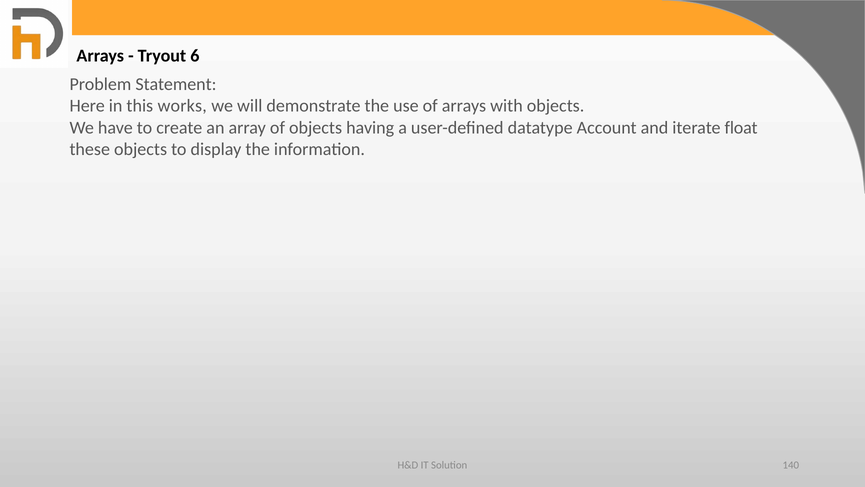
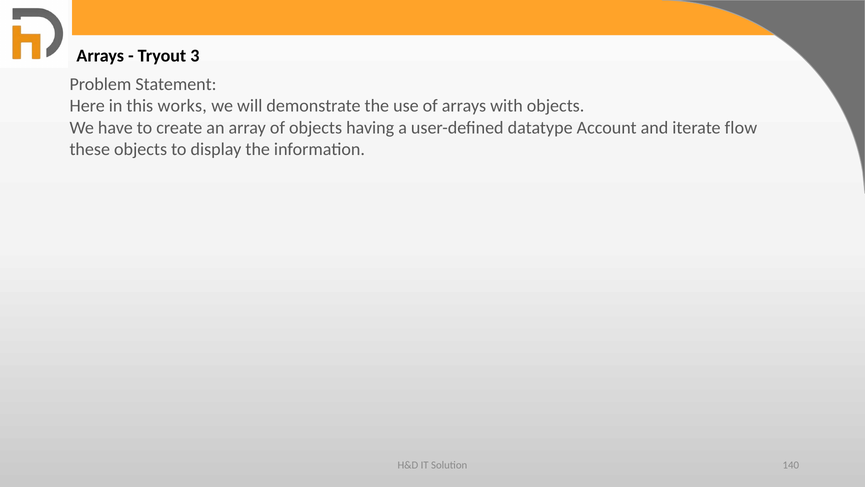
6: 6 -> 3
float: float -> flow
